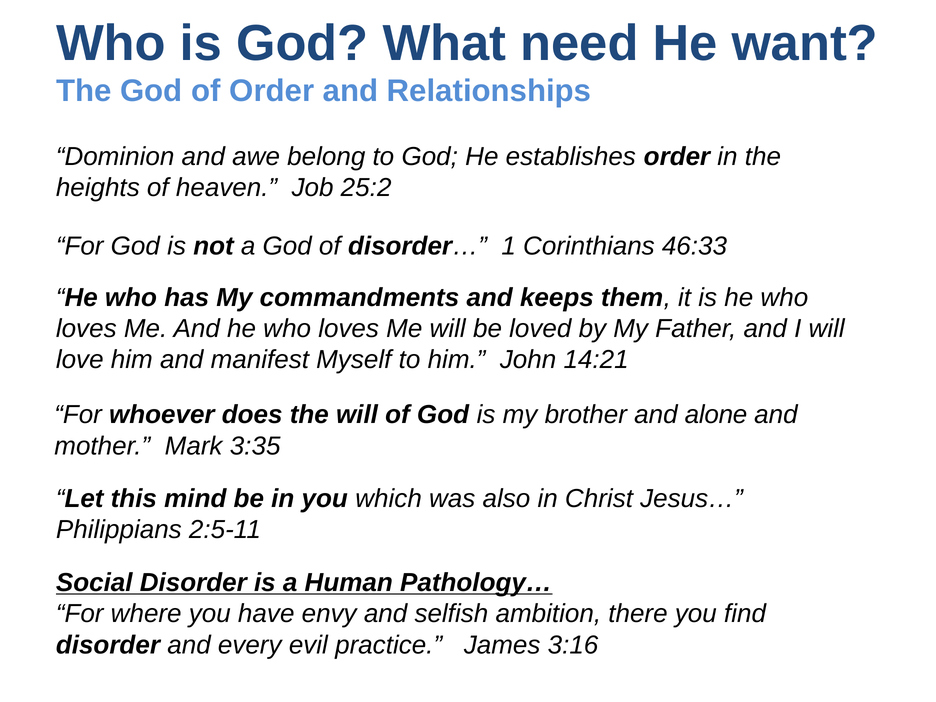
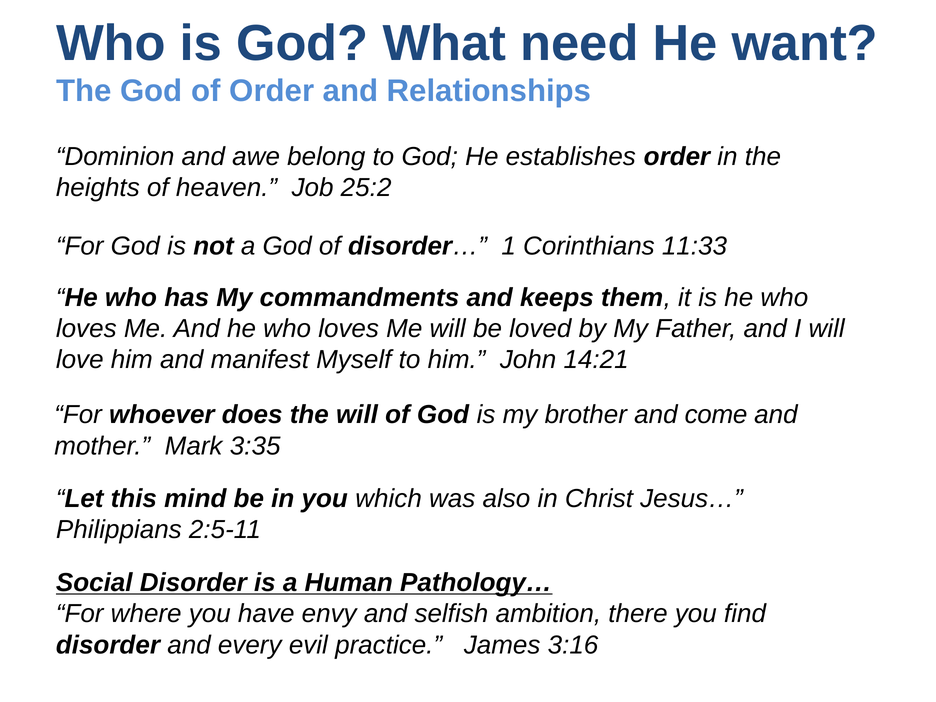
46:33: 46:33 -> 11:33
alone: alone -> come
